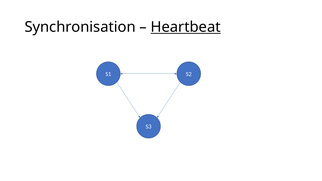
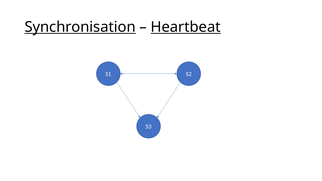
Synchronisation underline: none -> present
